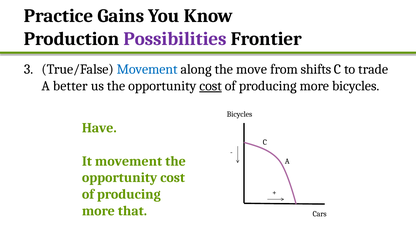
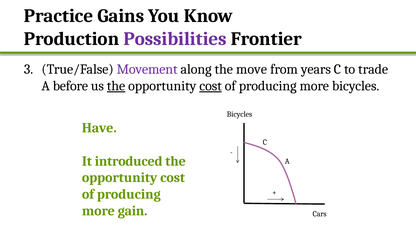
Movement at (147, 69) colour: blue -> purple
shifts: shifts -> years
better: better -> before
the at (116, 86) underline: none -> present
It movement: movement -> introduced
that: that -> gain
